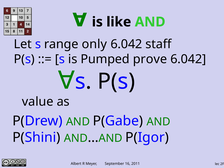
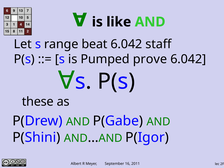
only: only -> beat
value: value -> these
